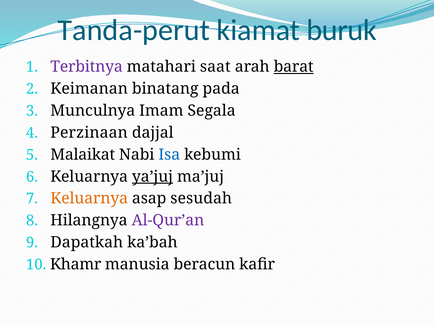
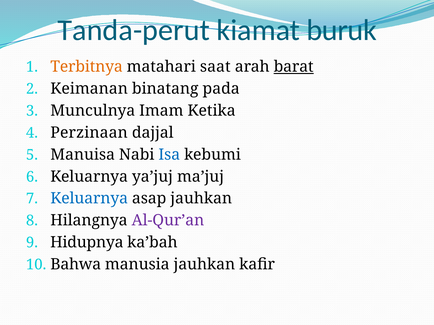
Terbitnya colour: purple -> orange
Segala: Segala -> Ketika
Malaikat: Malaikat -> Manuisa
ya’juj underline: present -> none
Keluarnya at (89, 199) colour: orange -> blue
asap sesudah: sesudah -> jauhkan
Dapatkah: Dapatkah -> Hidupnya
Khamr: Khamr -> Bahwa
manusia beracun: beracun -> jauhkan
